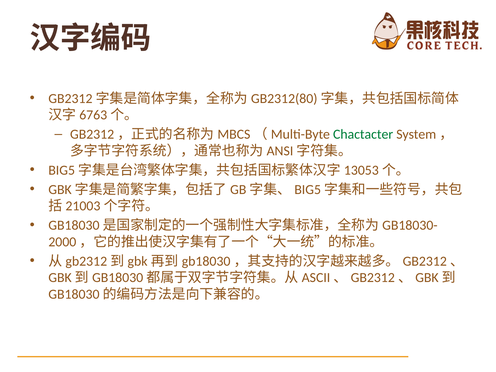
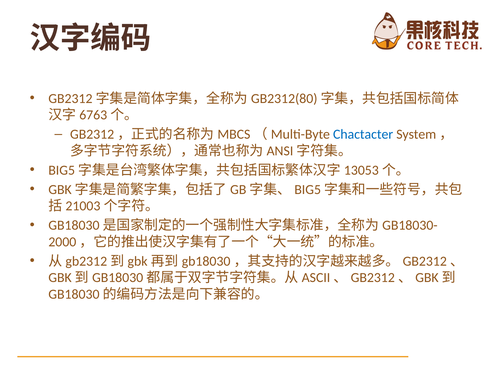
Chactacter colour: green -> blue
